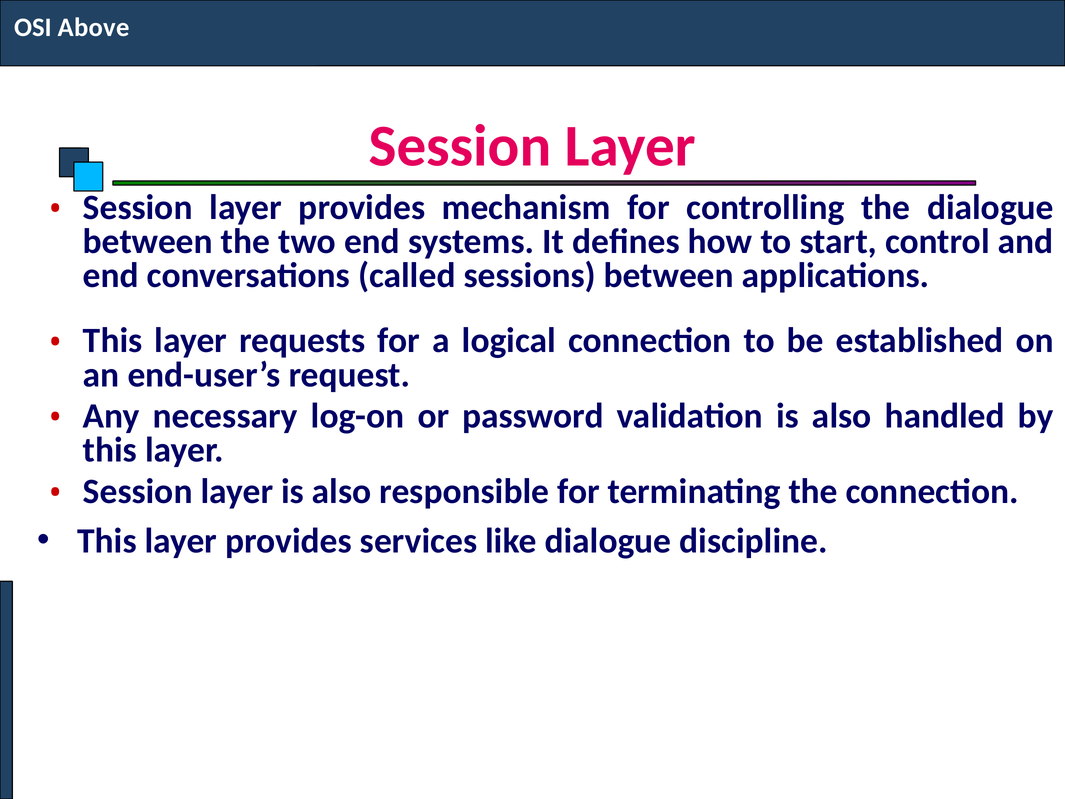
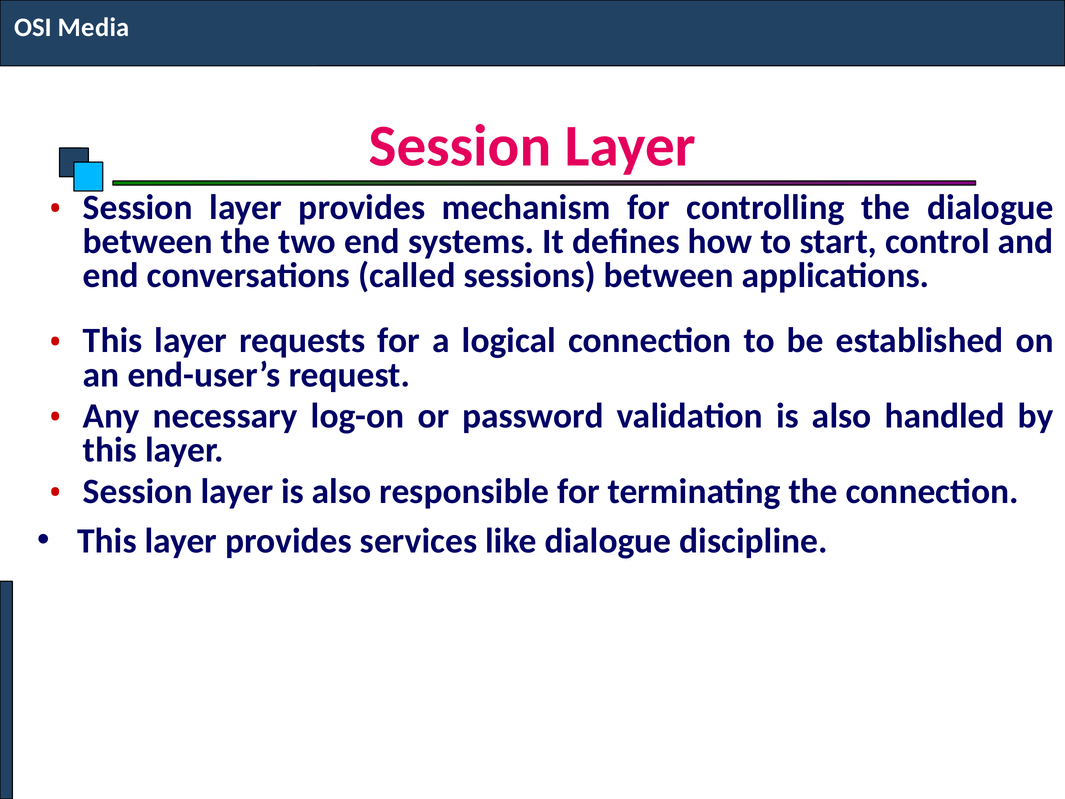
Above: Above -> Media
